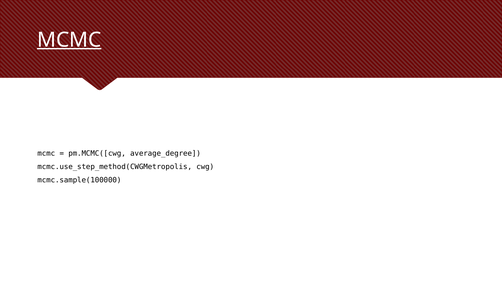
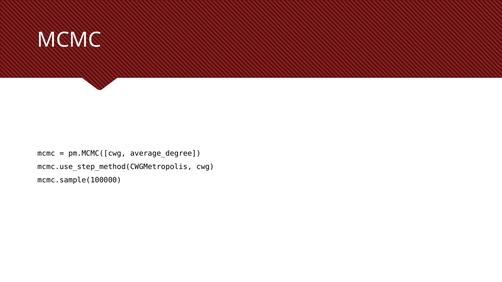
MCMC at (69, 40) underline: present -> none
